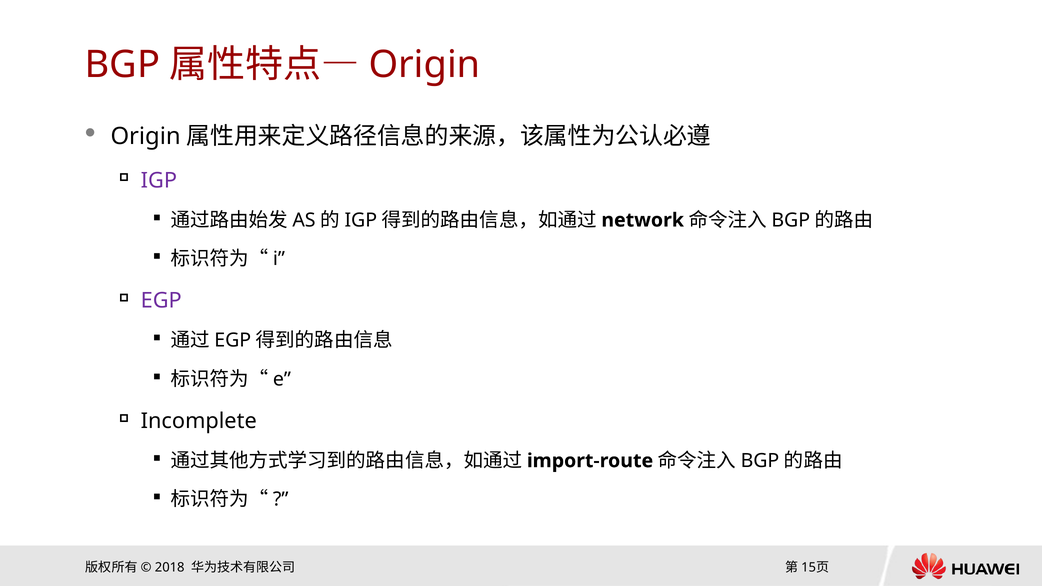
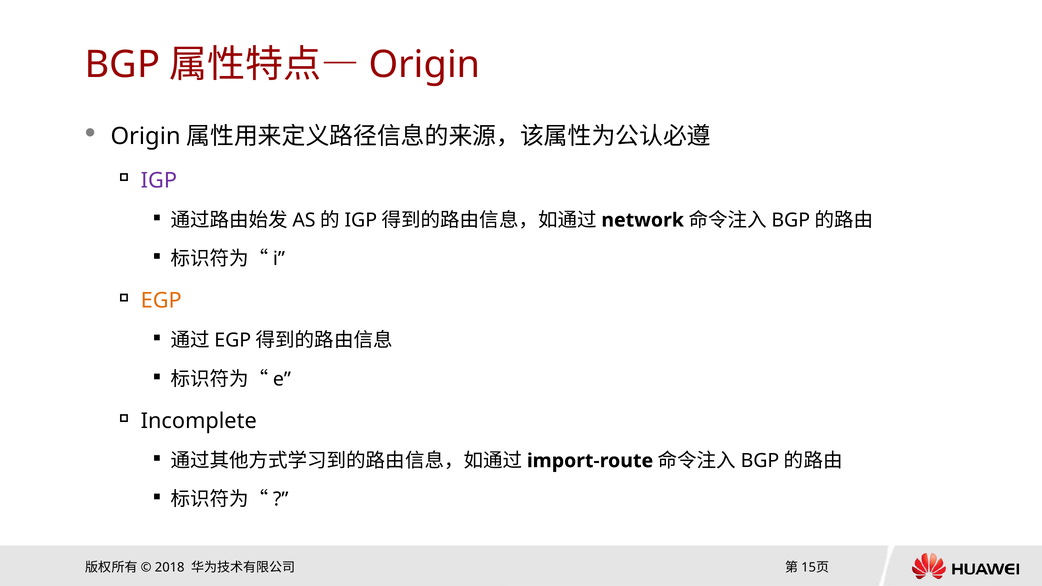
EGP colour: purple -> orange
